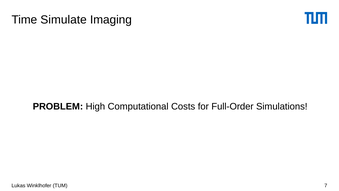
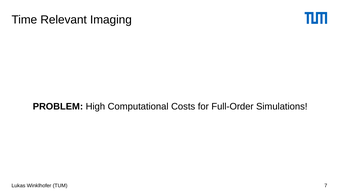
Simulate: Simulate -> Relevant
